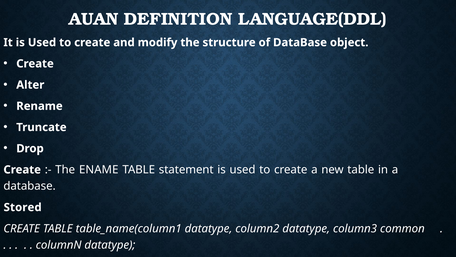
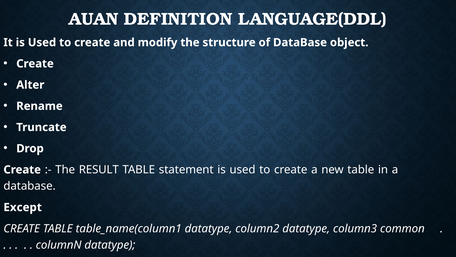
ENAME: ENAME -> RESULT
Stored: Stored -> Except
